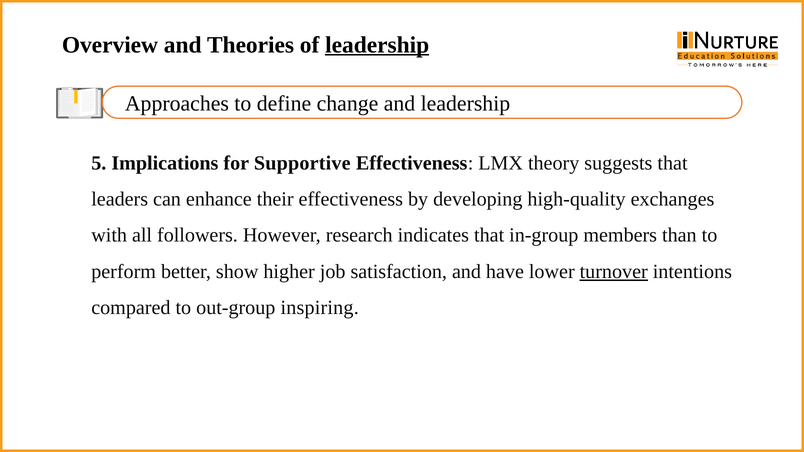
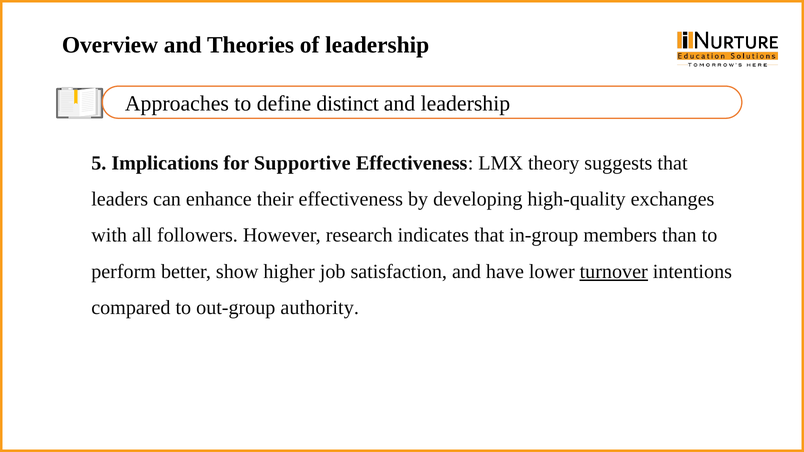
leadership at (377, 45) underline: present -> none
change: change -> distinct
inspiring: inspiring -> authority
